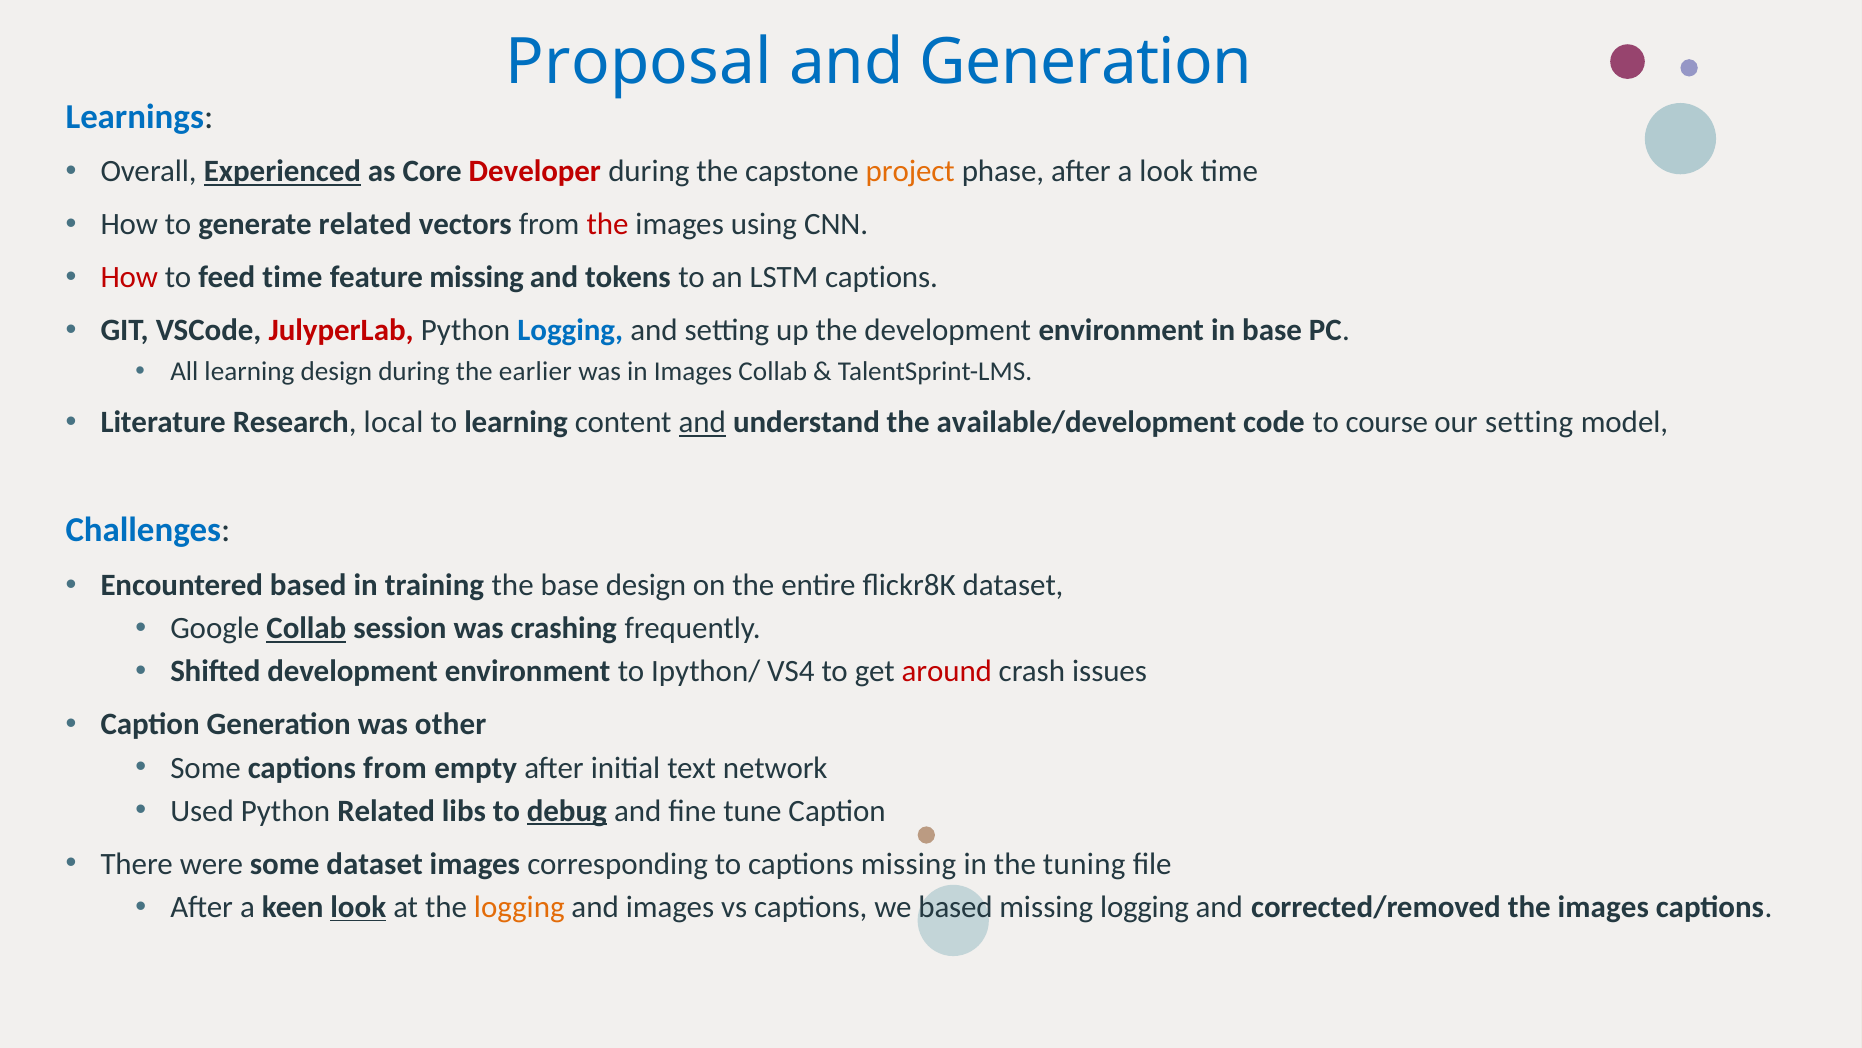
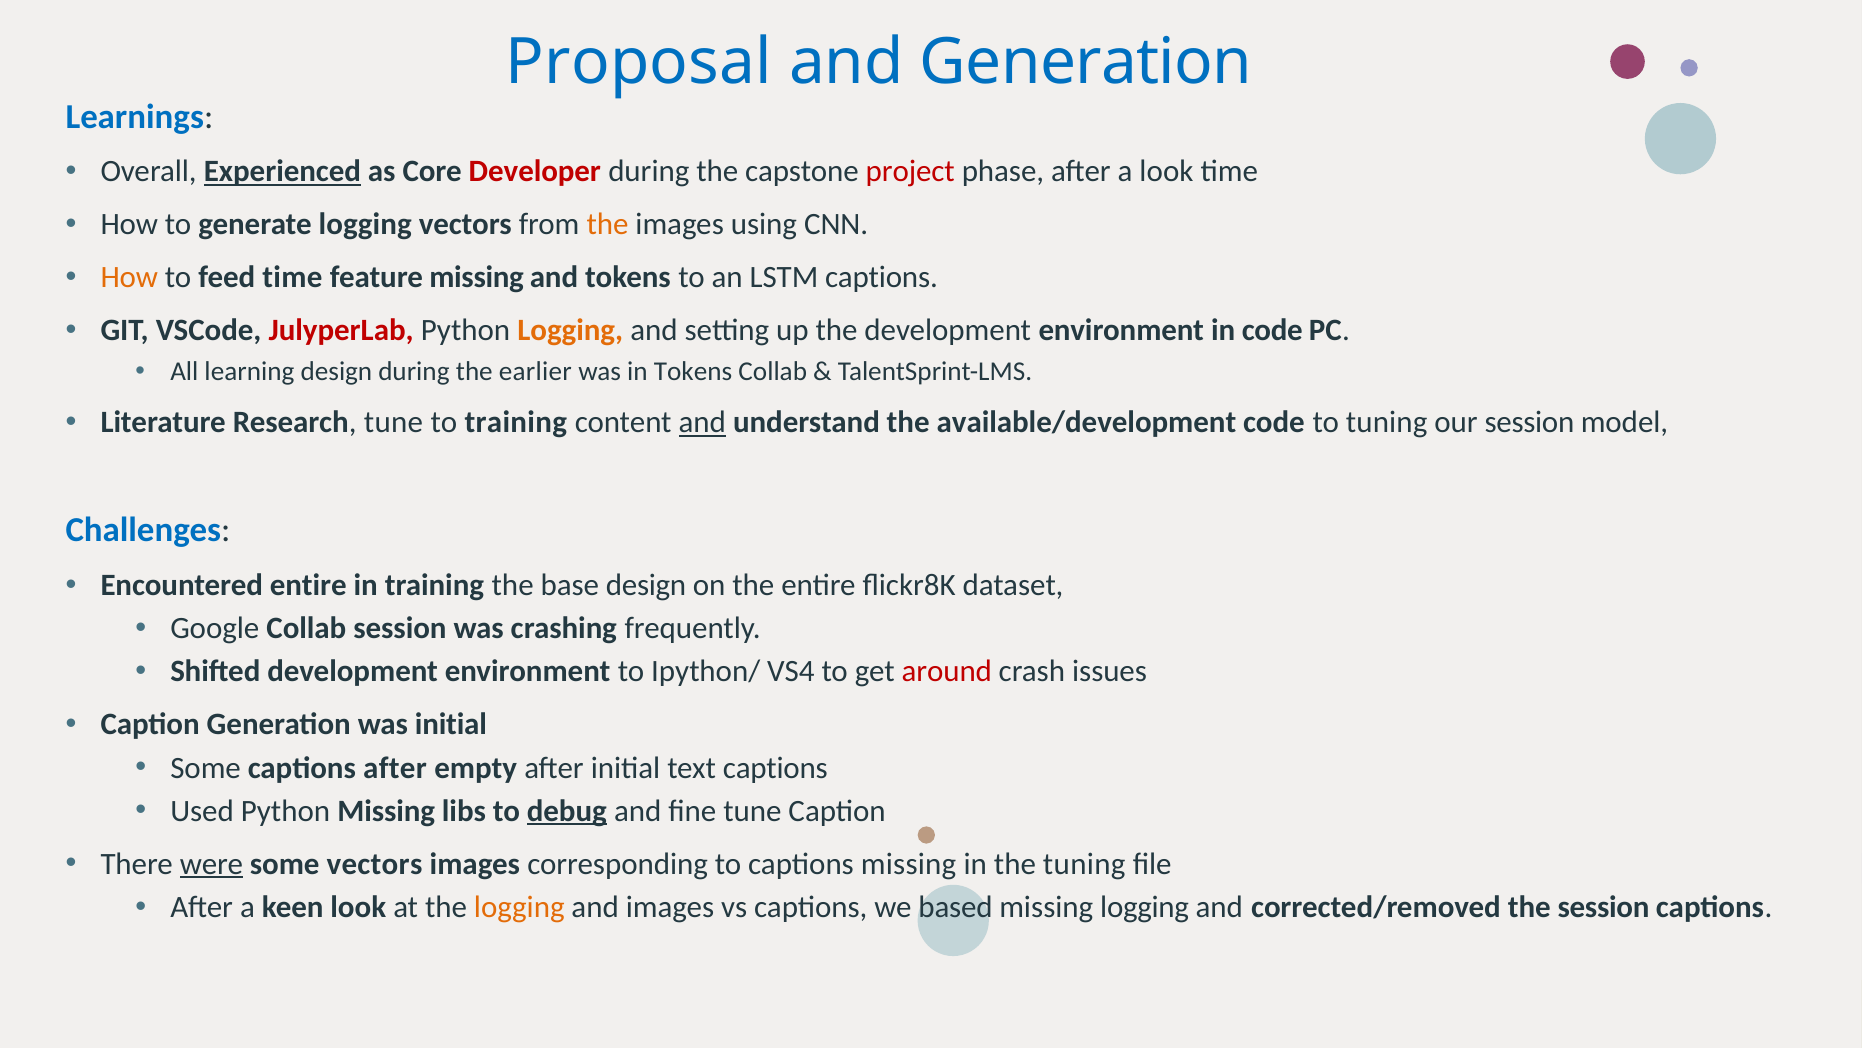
project colour: orange -> red
generate related: related -> logging
the at (608, 224) colour: red -> orange
How at (129, 277) colour: red -> orange
Logging at (570, 330) colour: blue -> orange
in base: base -> code
in Images: Images -> Tokens
Research local: local -> tune
to learning: learning -> training
to course: course -> tuning
our setting: setting -> session
Encountered based: based -> entire
Collab at (306, 628) underline: present -> none
was other: other -> initial
captions from: from -> after
text network: network -> captions
Python Related: Related -> Missing
were underline: none -> present
some dataset: dataset -> vectors
look at (358, 907) underline: present -> none
corrected/removed the images: images -> session
